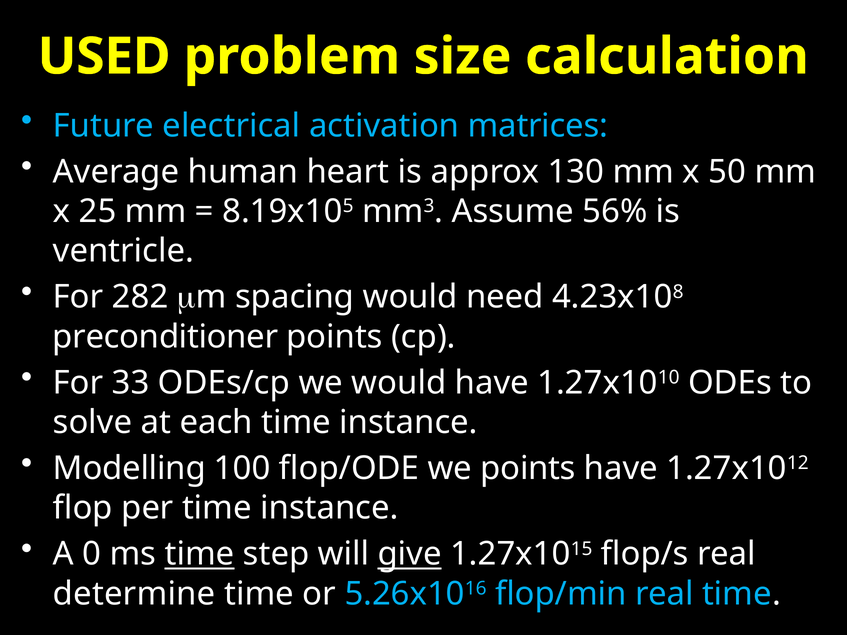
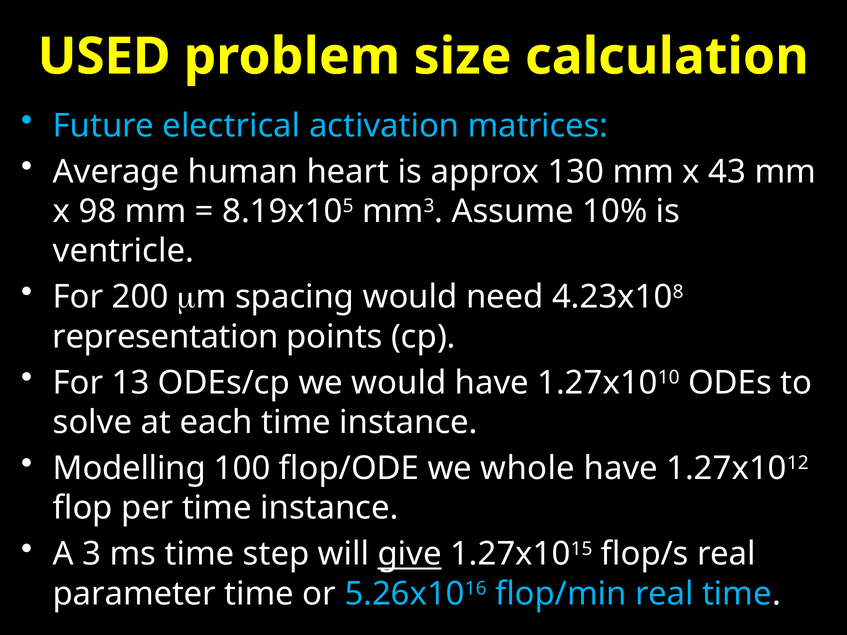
50: 50 -> 43
25: 25 -> 98
56%: 56% -> 10%
282: 282 -> 200
preconditioner: preconditioner -> representation
33: 33 -> 13
we points: points -> whole
0: 0 -> 3
time at (200, 554) underline: present -> none
determine: determine -> parameter
